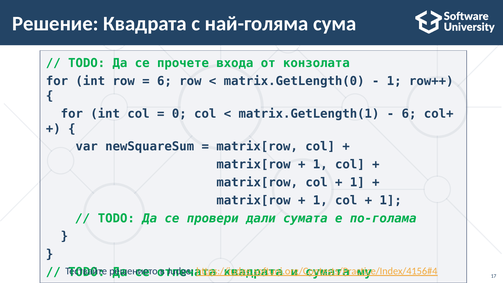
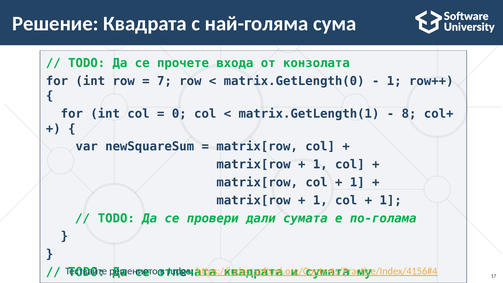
6 at (164, 81): 6 -> 7
6 at (409, 114): 6 -> 8
